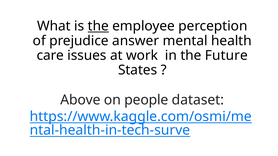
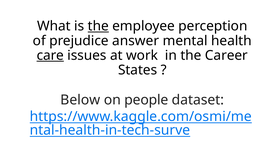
care underline: none -> present
Future: Future -> Career
Above: Above -> Below
